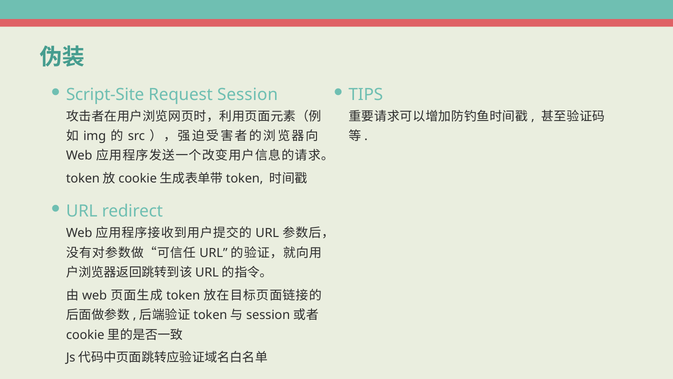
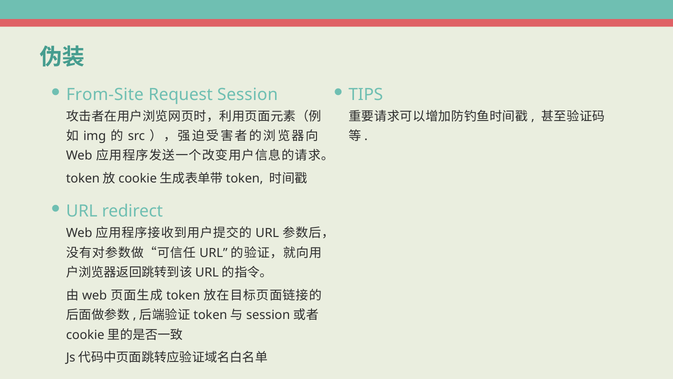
Script-Site: Script-Site -> From-Site
